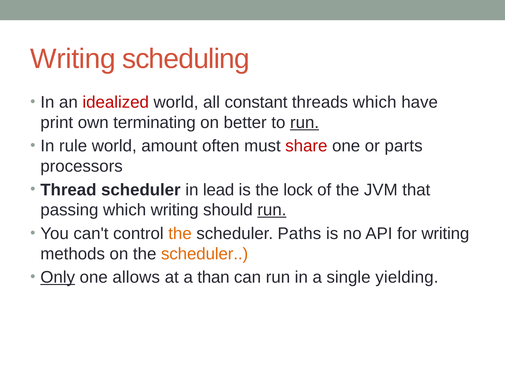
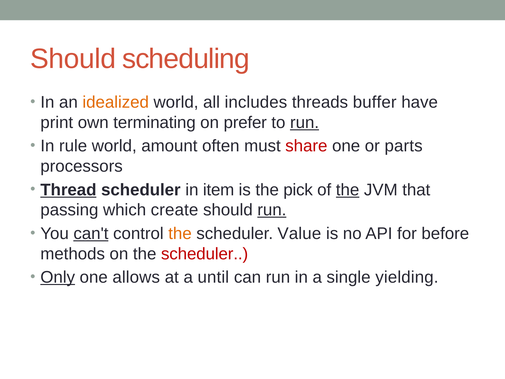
Writing at (73, 59): Writing -> Should
idealized colour: red -> orange
constant: constant -> includes
threads which: which -> buffer
better: better -> prefer
Thread underline: none -> present
lead: lead -> item
lock: lock -> pick
the at (348, 190) underline: none -> present
which writing: writing -> create
can't underline: none -> present
Paths: Paths -> Value
for writing: writing -> before
scheduler at (205, 254) colour: orange -> red
than: than -> until
